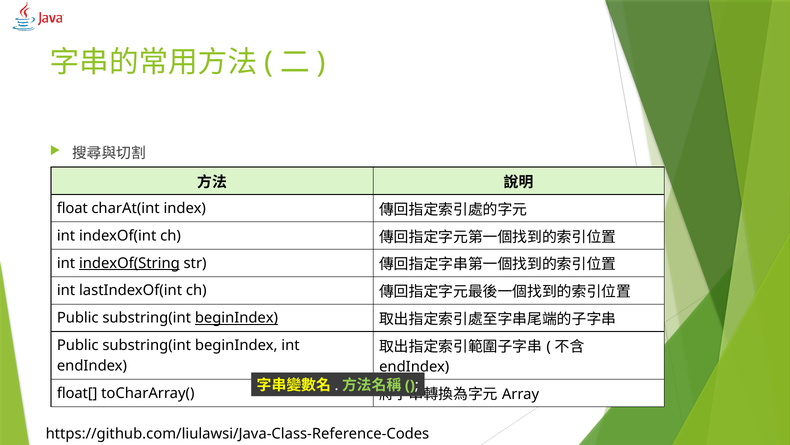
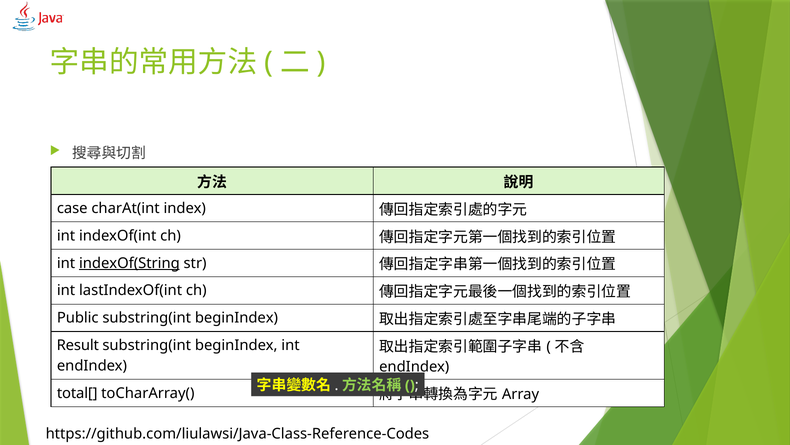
float: float -> case
beginIndex at (236, 318) underline: present -> none
Public at (78, 345): Public -> Result
float[: float[ -> total[
